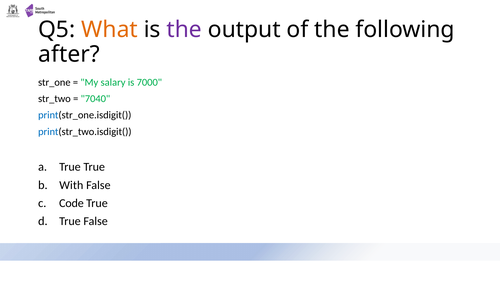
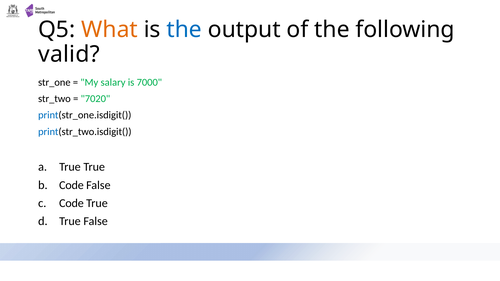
the at (184, 30) colour: purple -> blue
after: after -> valid
7040: 7040 -> 7020
With at (71, 185): With -> Code
